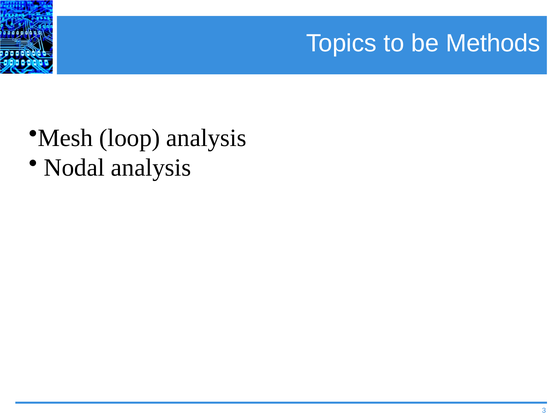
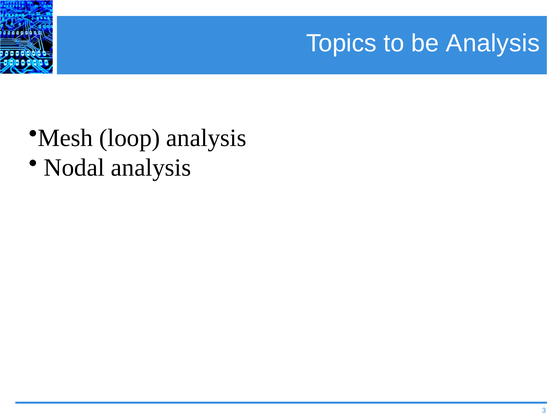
be Methods: Methods -> Analysis
